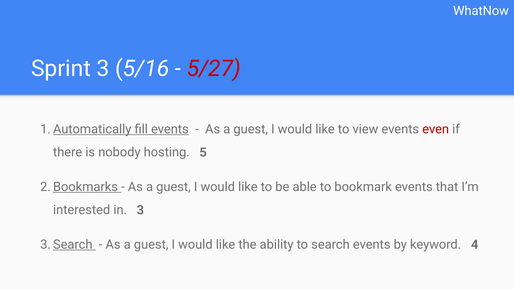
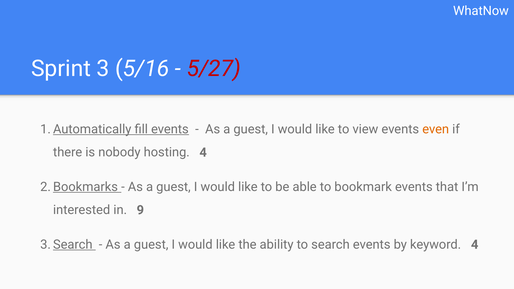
even colour: red -> orange
hosting 5: 5 -> 4
in 3: 3 -> 9
